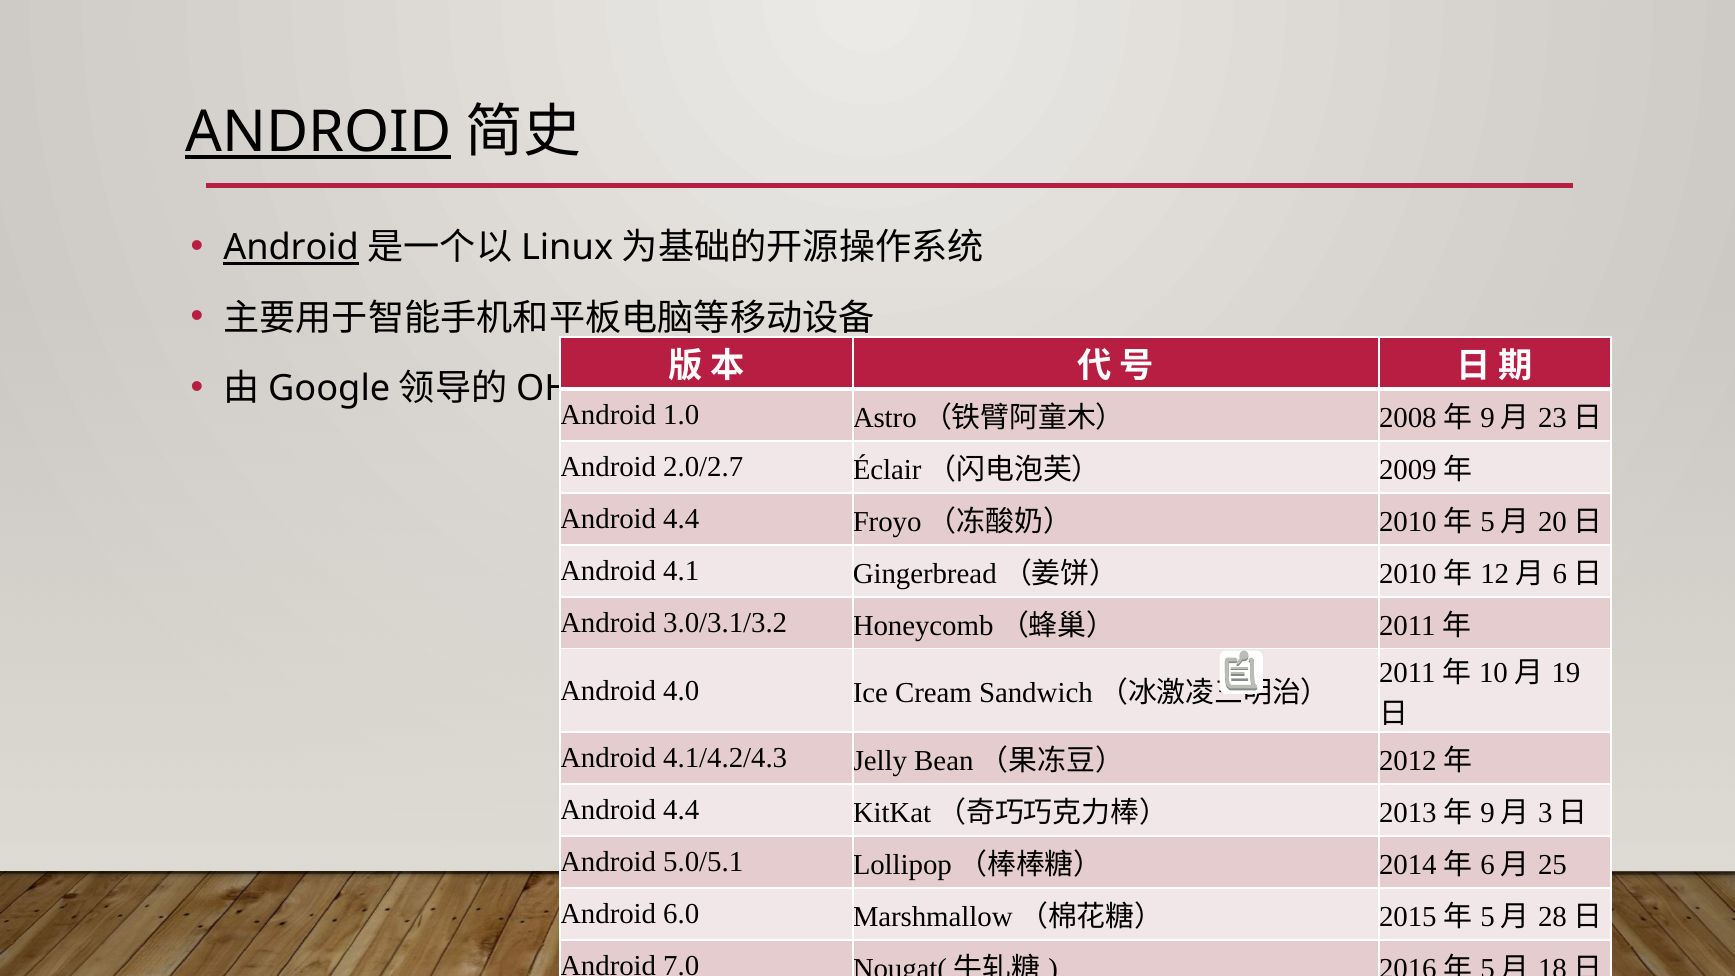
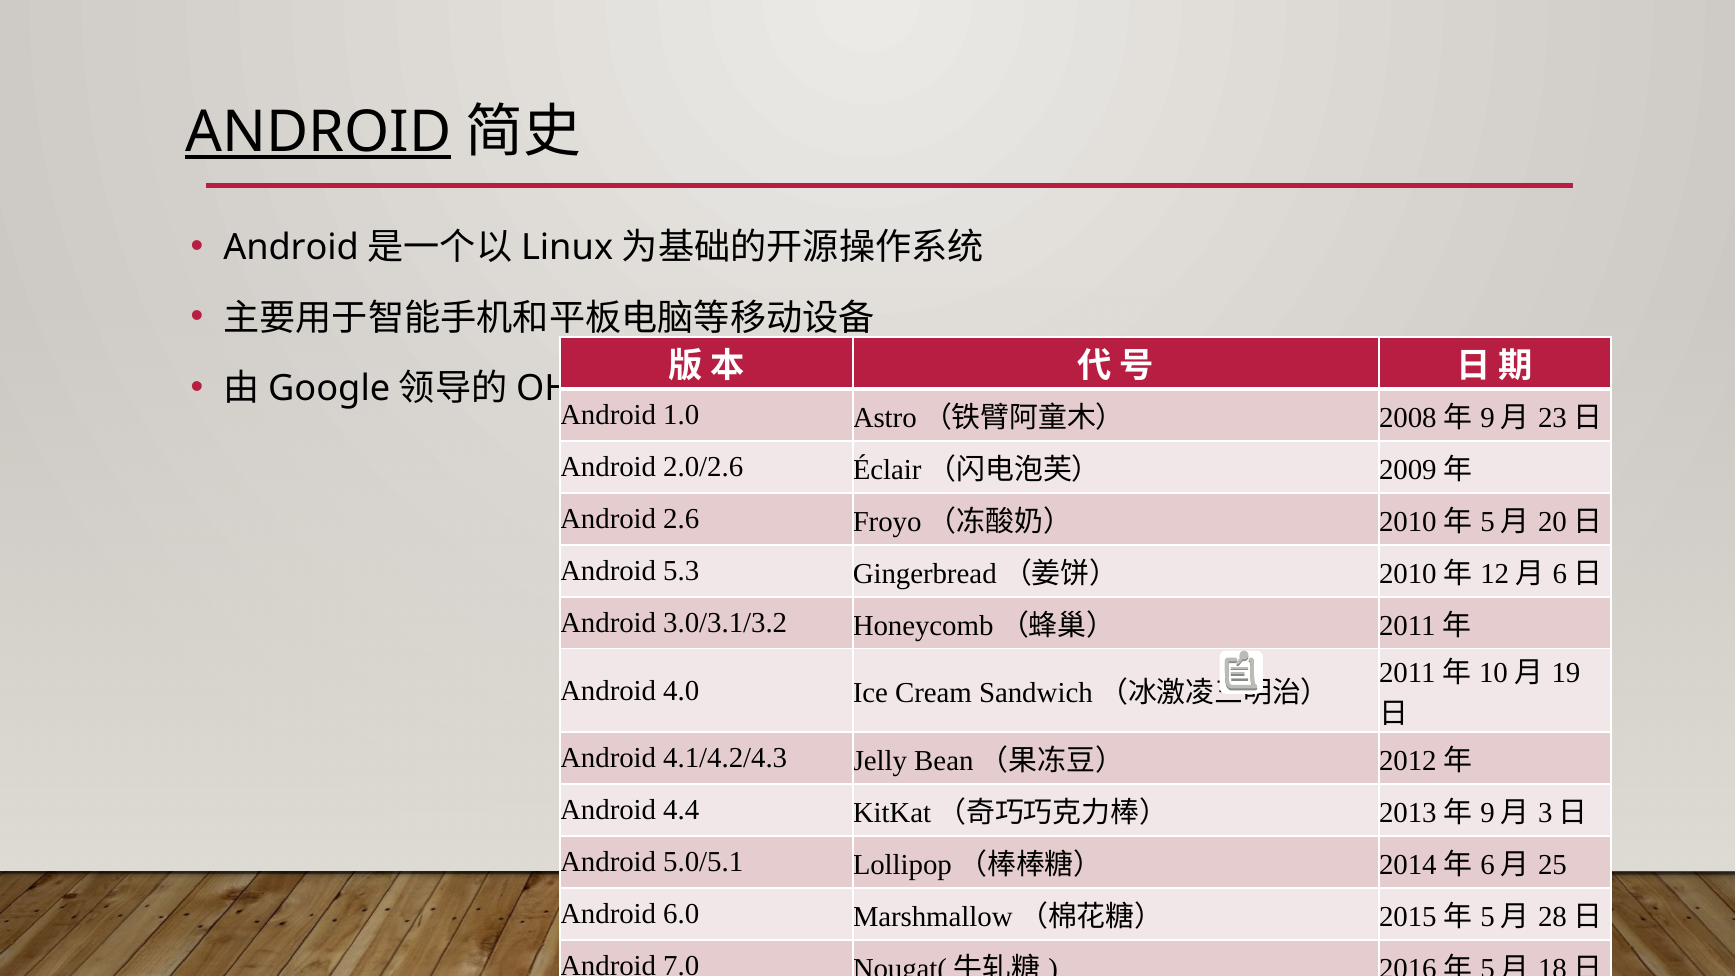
Android at (291, 248) underline: present -> none
2.0/2.7: 2.0/2.7 -> 2.0/2.6
4.4 at (681, 519): 4.4 -> 2.6
4.1: 4.1 -> 5.3
